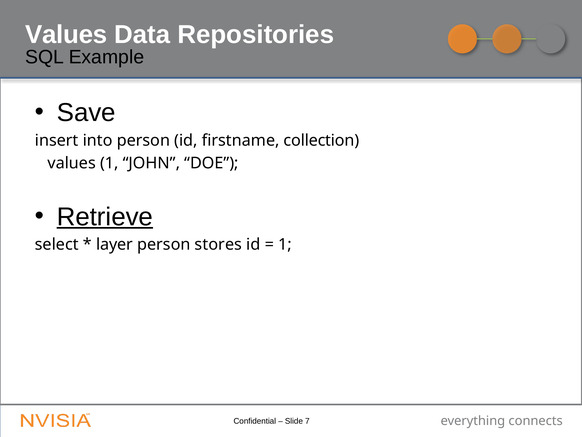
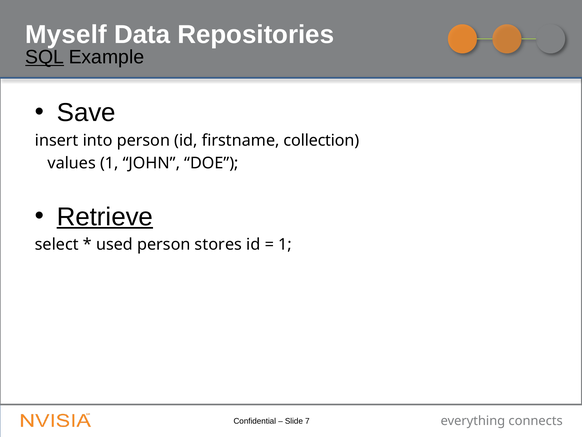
Values at (66, 35): Values -> Myself
SQL underline: none -> present
layer: layer -> used
